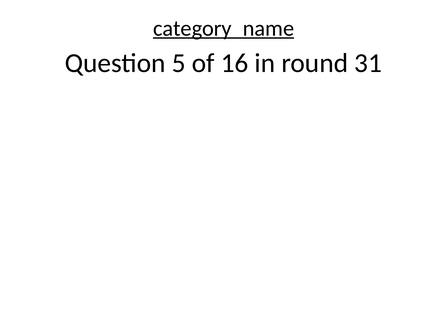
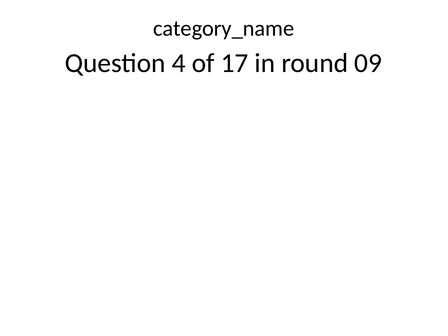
category_name underline: present -> none
5: 5 -> 4
16: 16 -> 17
31: 31 -> 09
